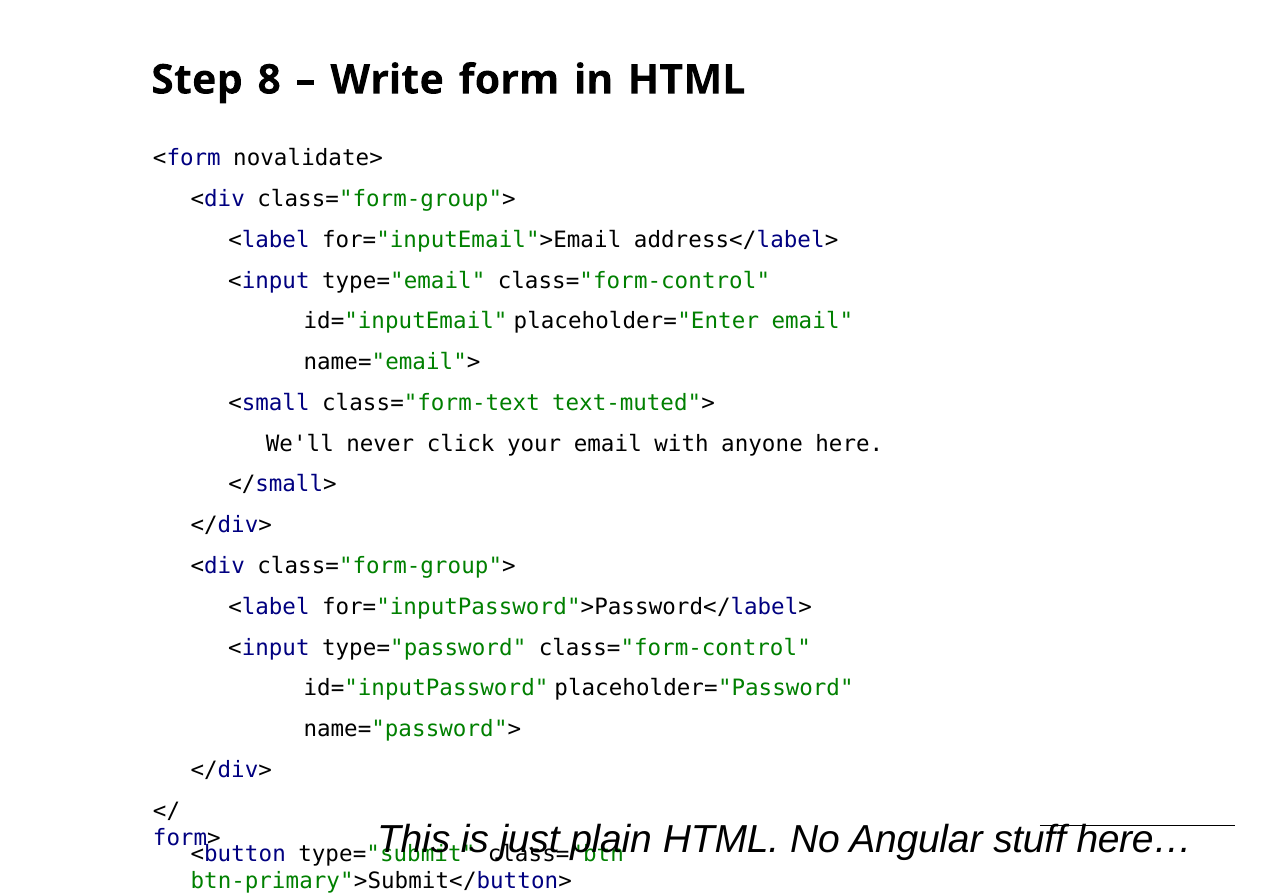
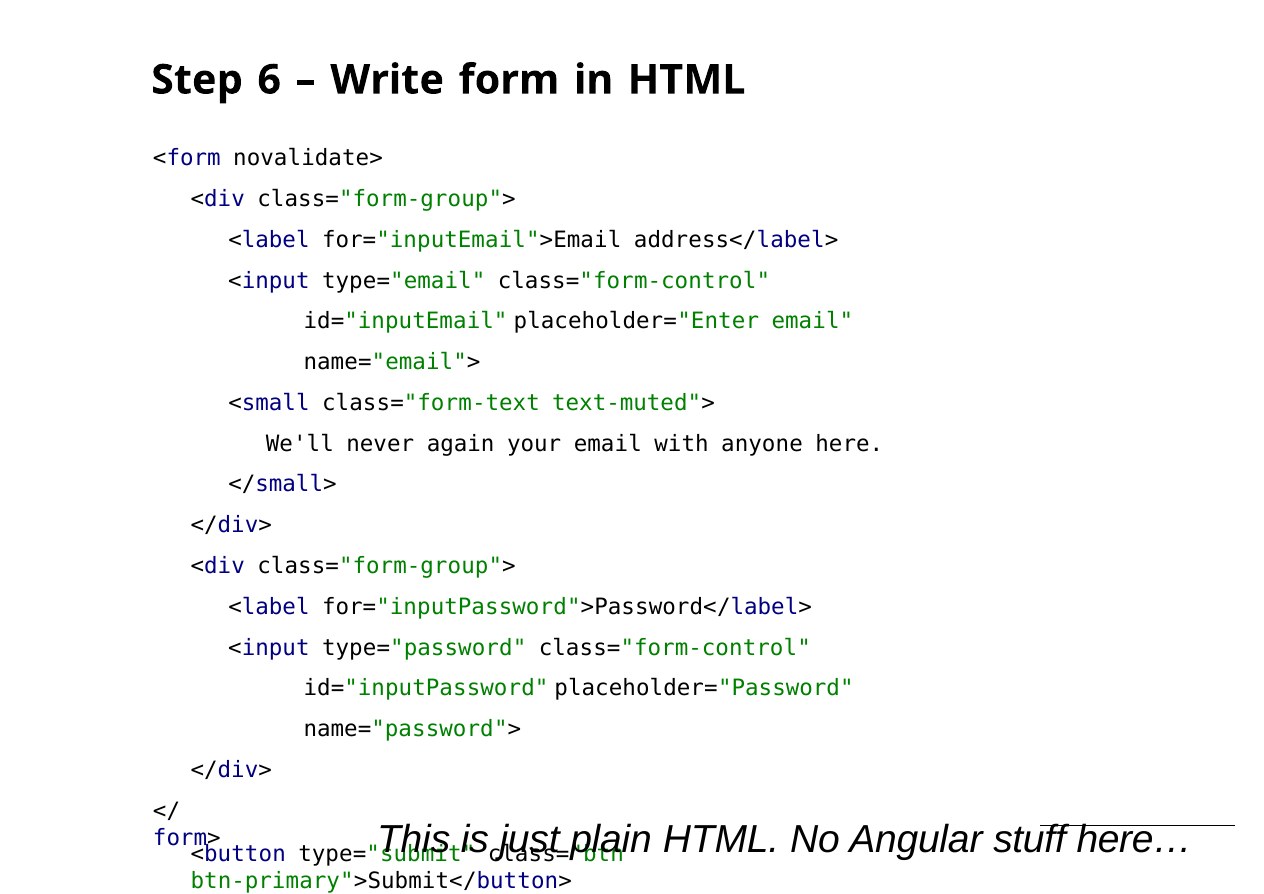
8: 8 -> 6
click: click -> again
